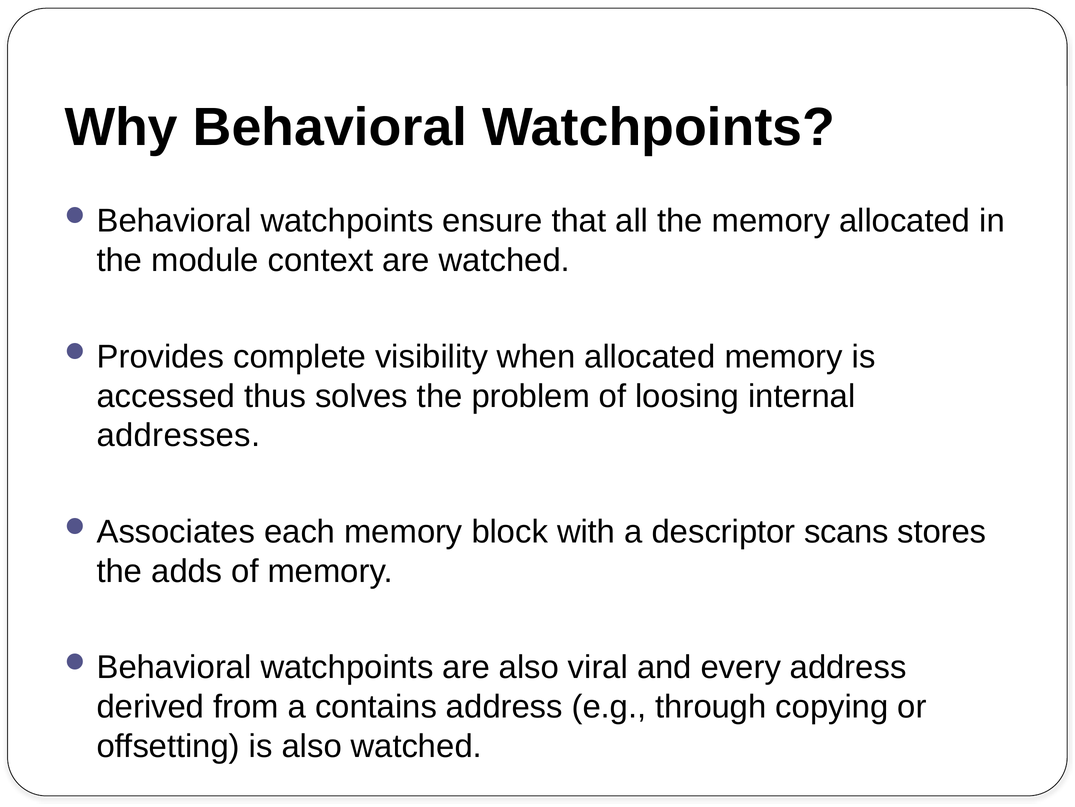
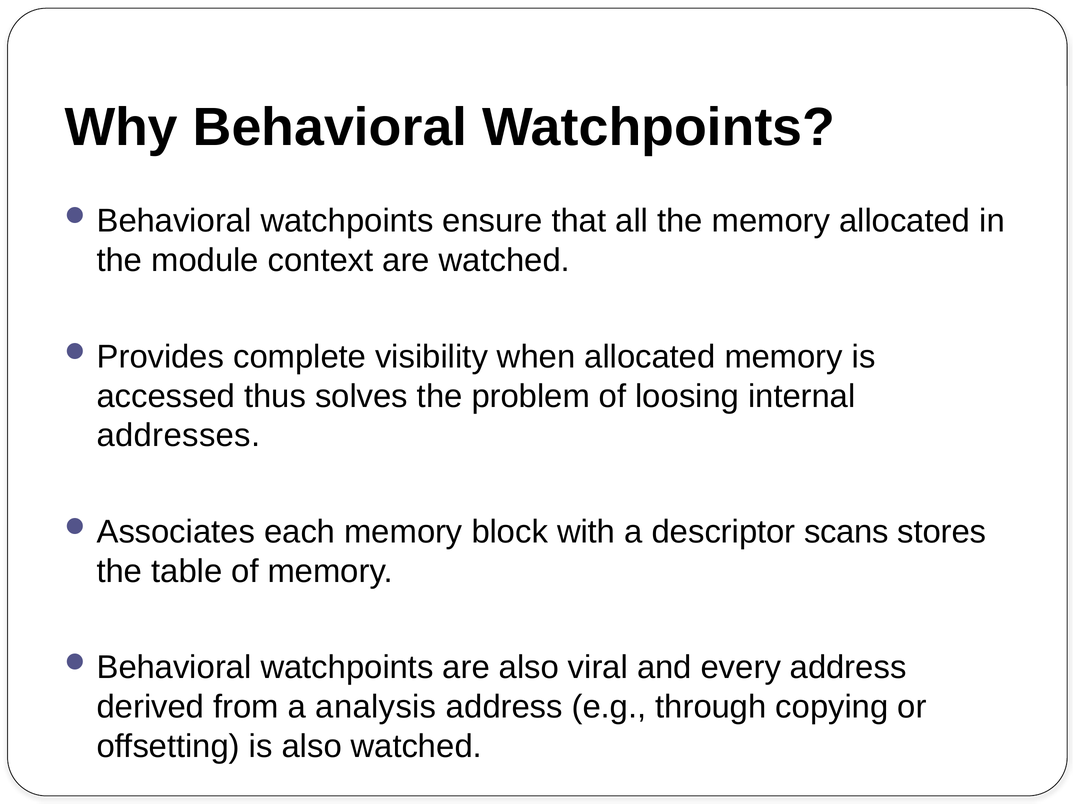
adds: adds -> table
contains: contains -> analysis
